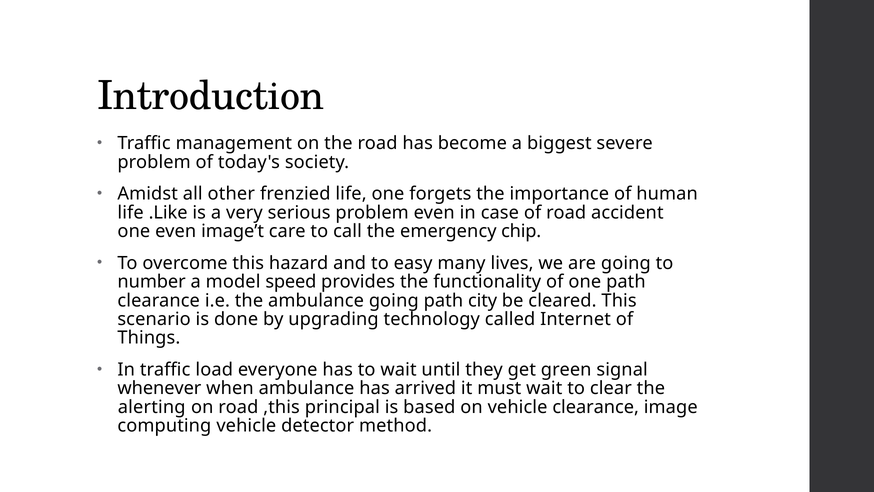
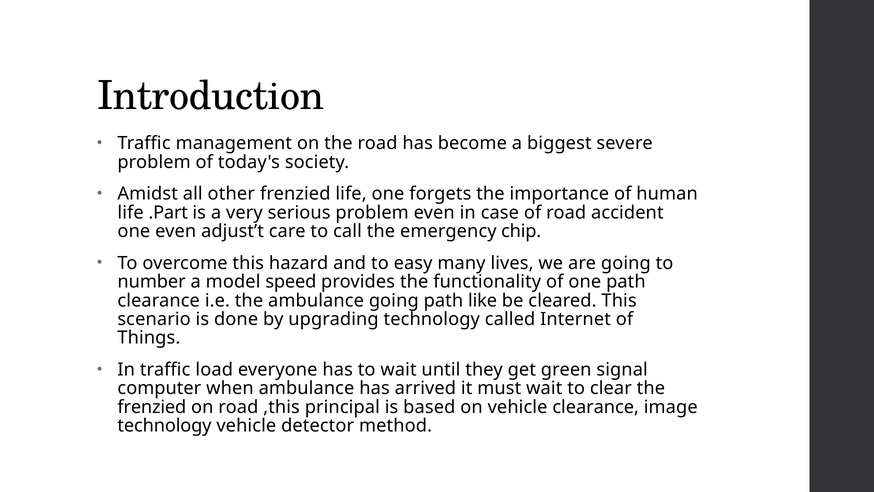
.Like: .Like -> .Part
image’t: image’t -> adjust’t
city: city -> like
whenever: whenever -> computer
alerting at (152, 407): alerting -> frenzied
computing at (164, 425): computing -> technology
